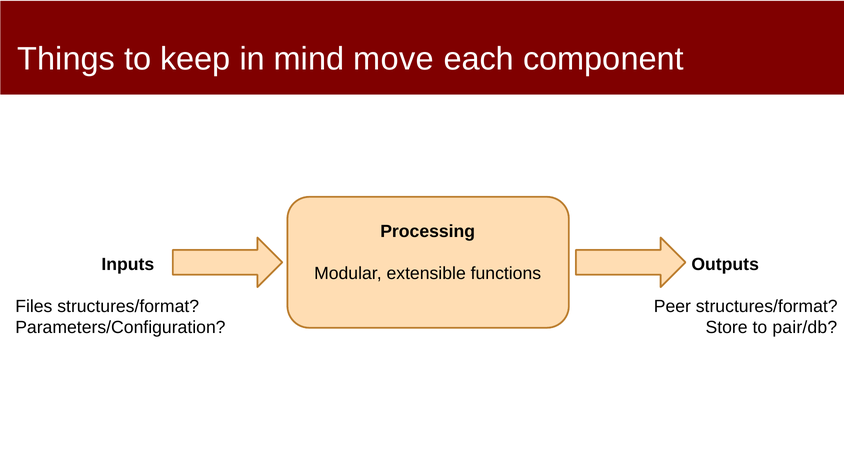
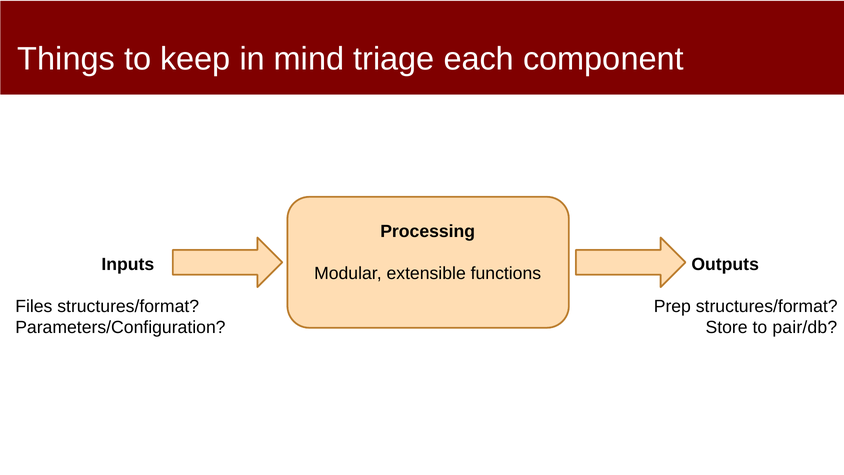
move: move -> triage
Peer: Peer -> Prep
